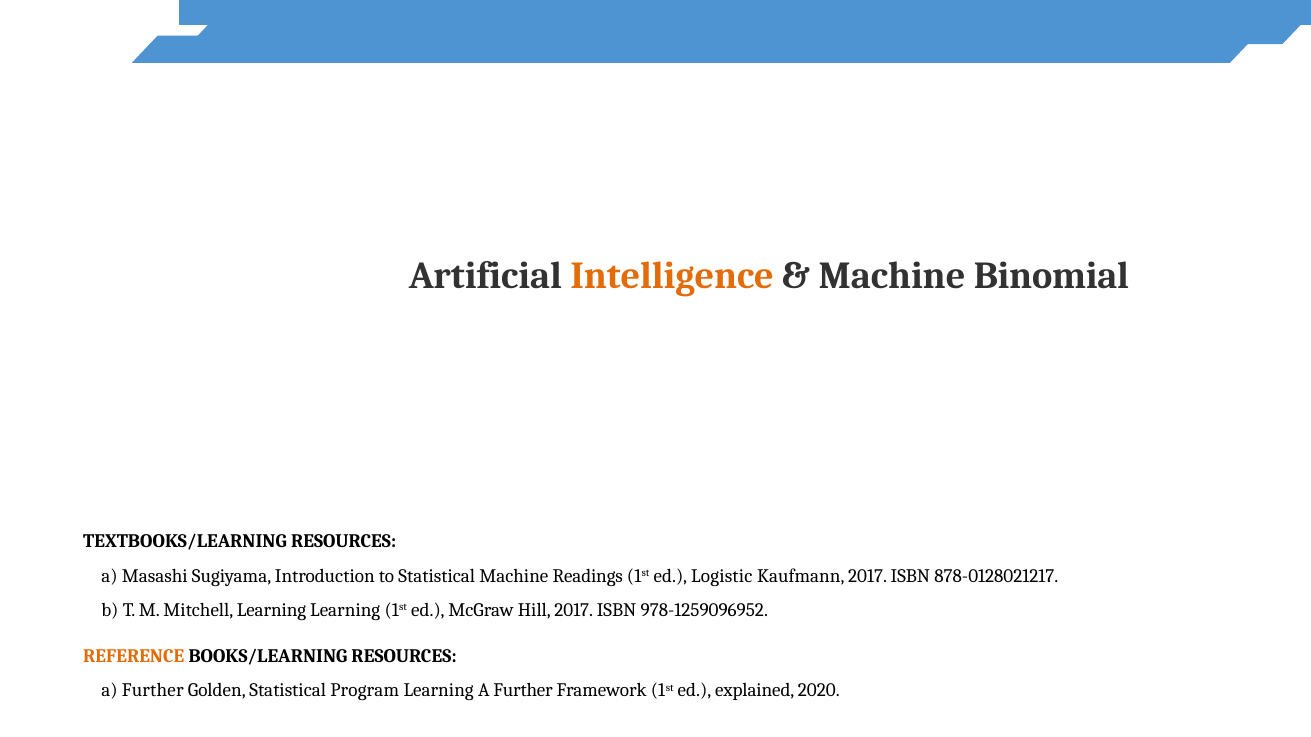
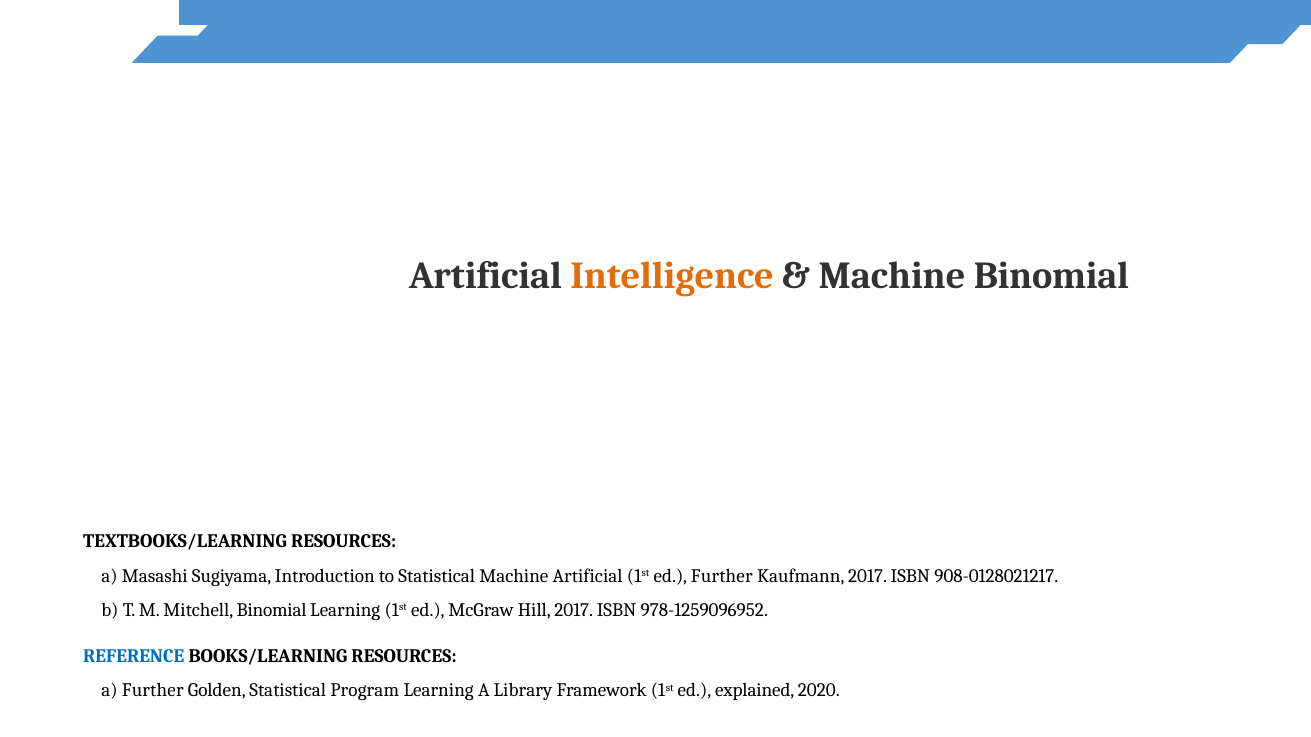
Machine Readings: Readings -> Artificial
ed Logistic: Logistic -> Further
878-0128021217: 878-0128021217 -> 908-0128021217
Mitchell Learning: Learning -> Binomial
REFERENCE colour: orange -> blue
Learning A Further: Further -> Library
